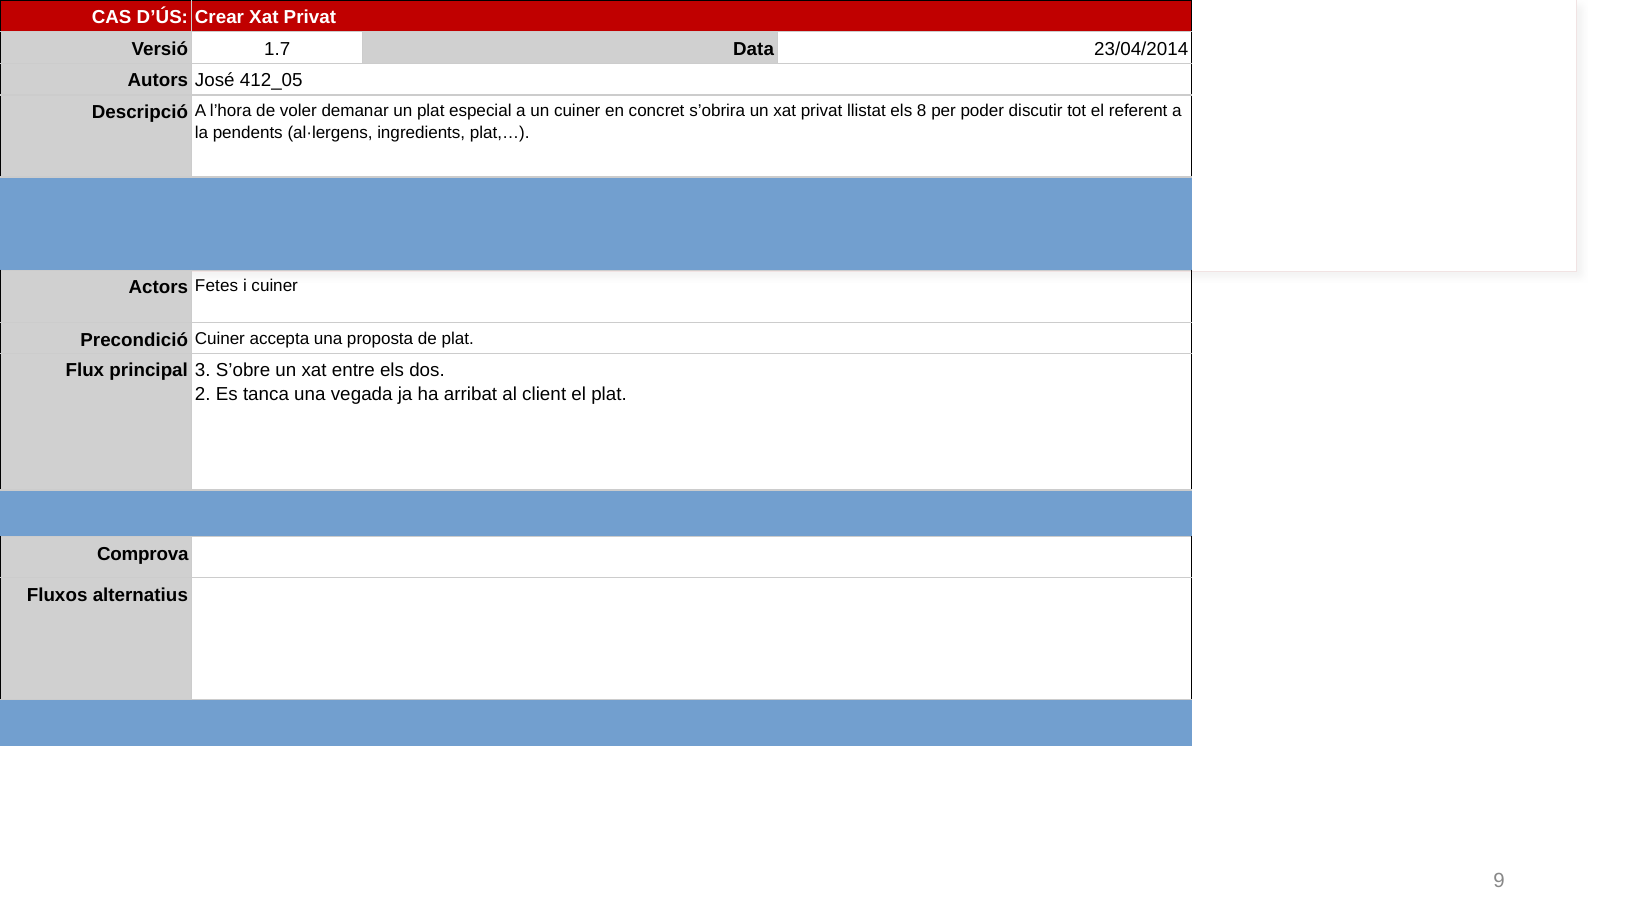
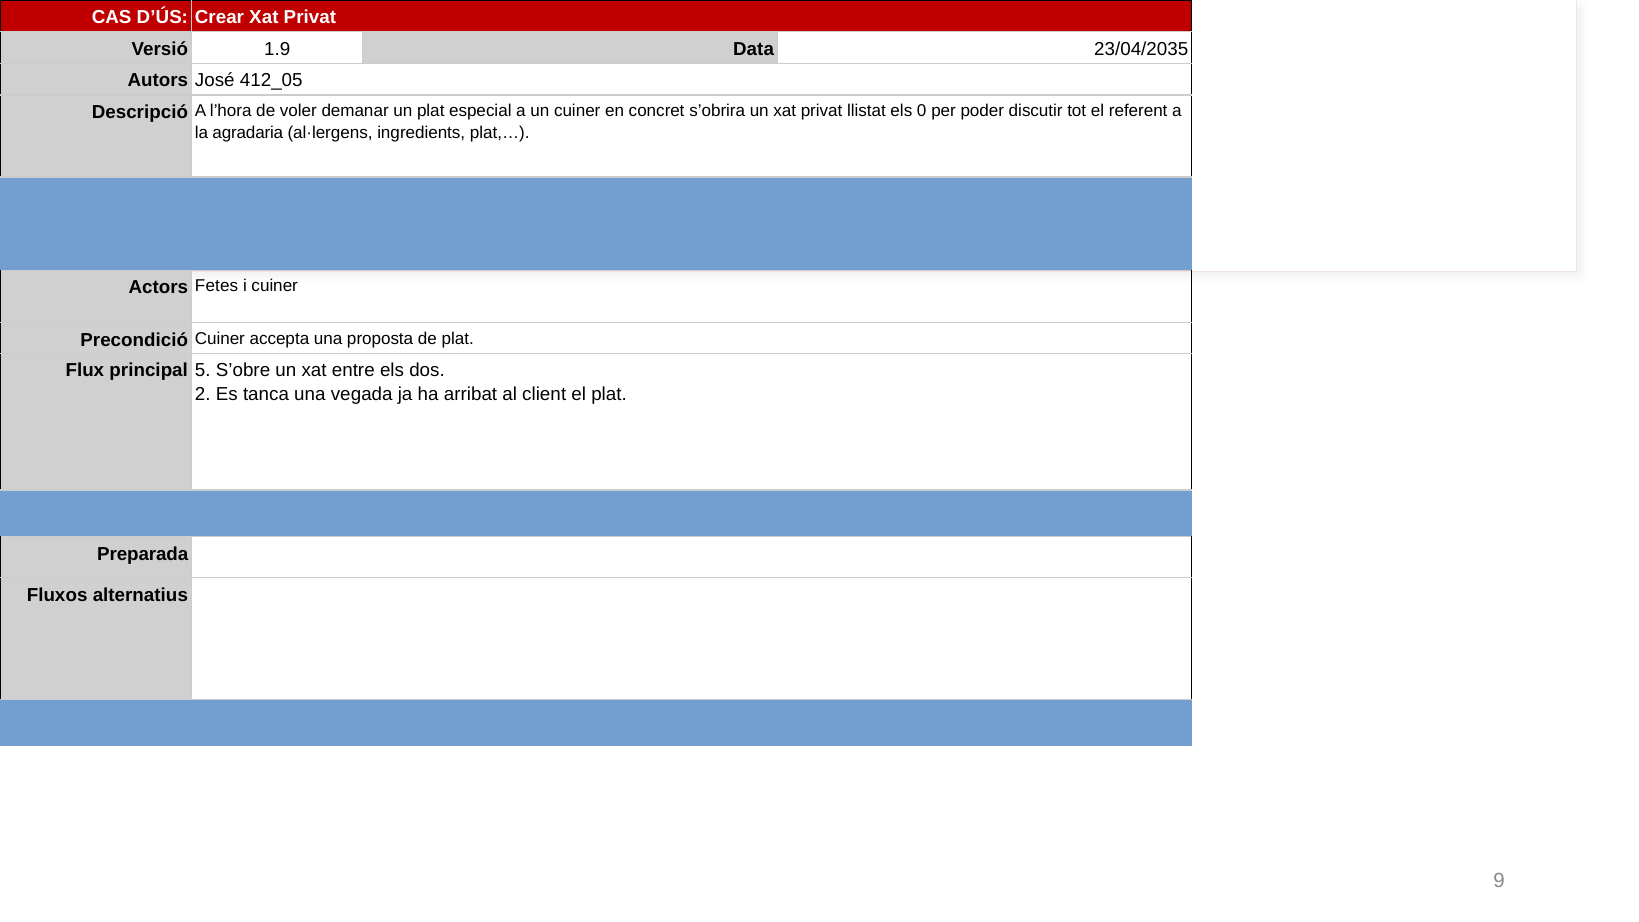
1.7: 1.7 -> 1.9
23/04/2014: 23/04/2014 -> 23/04/2035
8: 8 -> 0
pendents: pendents -> agradaria
3: 3 -> 5
Comprova: Comprova -> Preparada
